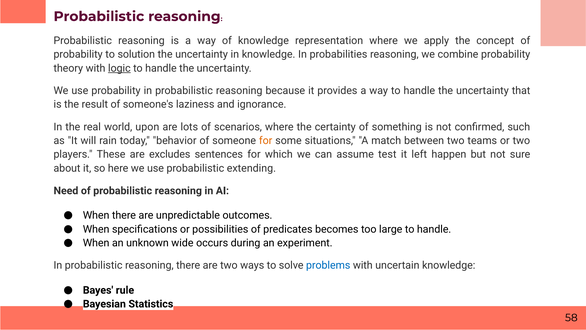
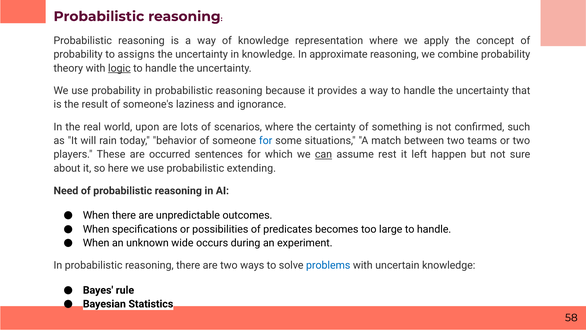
solution: solution -> assigns
probabilities: probabilities -> approximate
for at (266, 141) colour: orange -> blue
excludes: excludes -> occurred
can underline: none -> present
test: test -> rest
